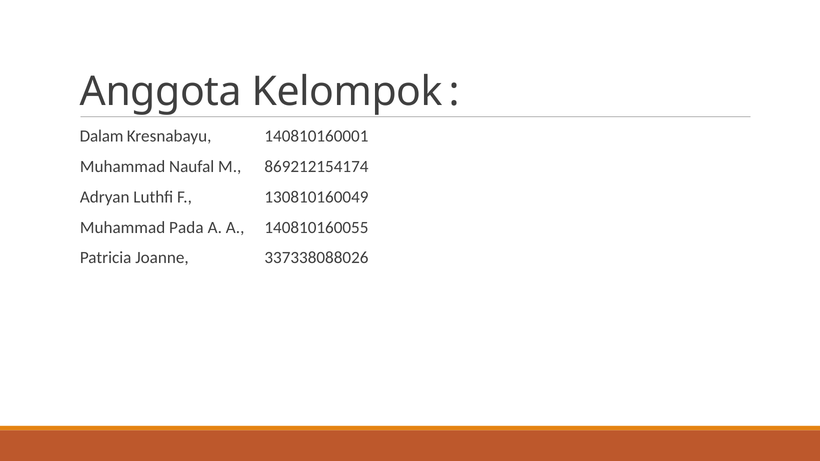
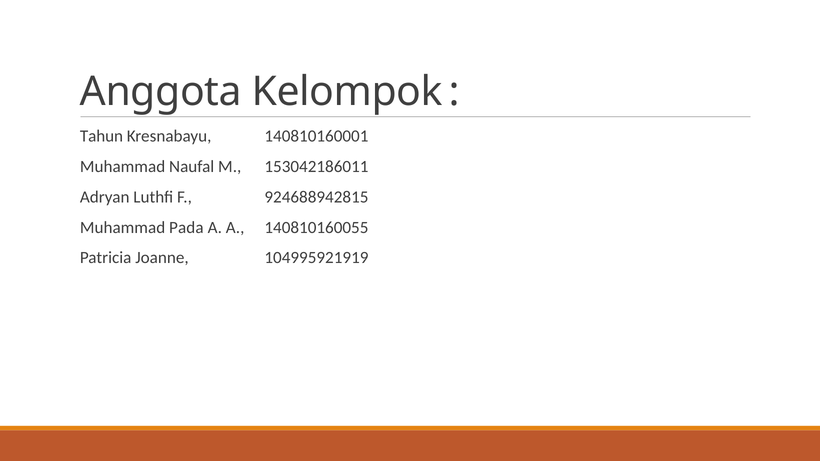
Dalam: Dalam -> Tahun
869212154174: 869212154174 -> 153042186011
130810160049: 130810160049 -> 924688942815
337338088026: 337338088026 -> 104995921919
